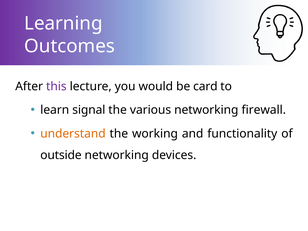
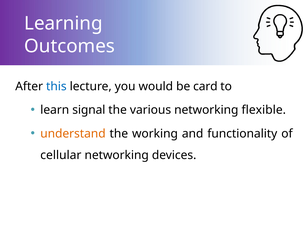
this colour: purple -> blue
firewall: firewall -> flexible
outside: outside -> cellular
